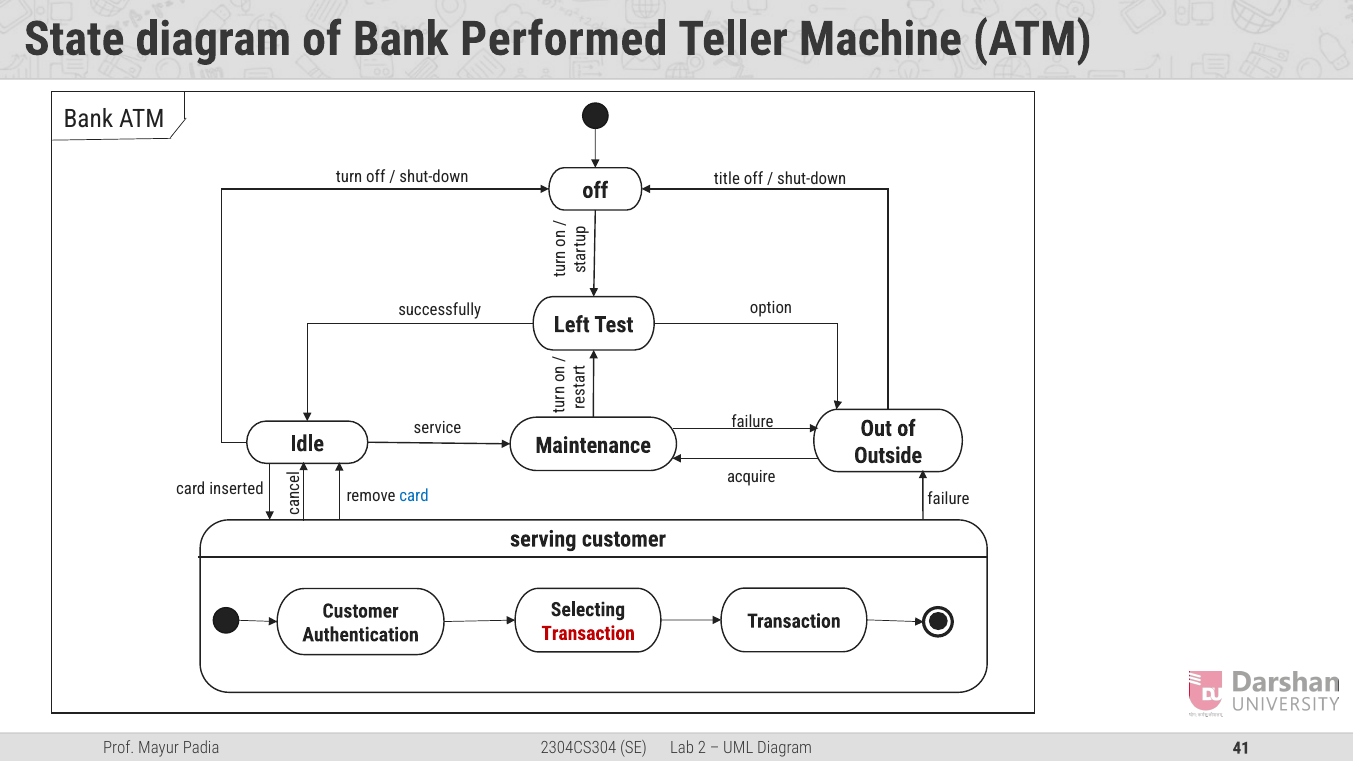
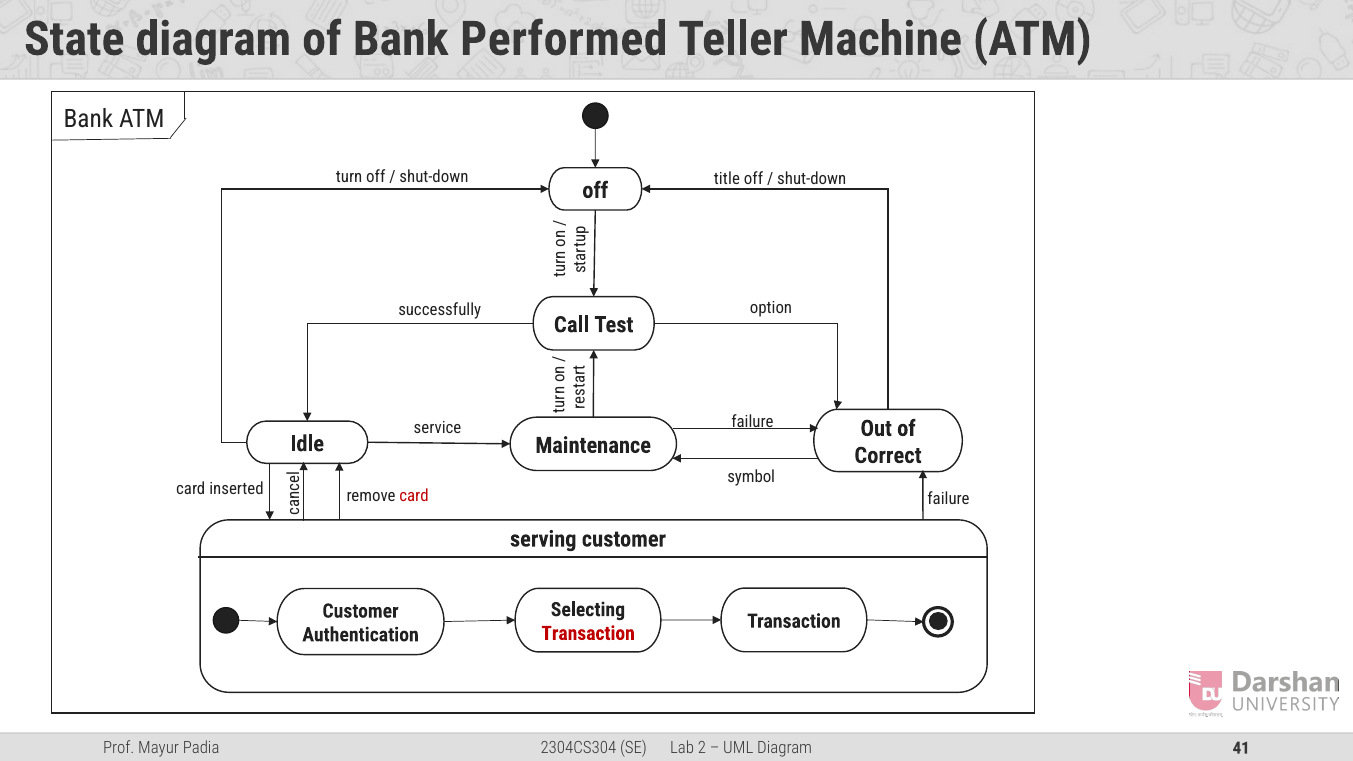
Left: Left -> Call
Outside: Outside -> Correct
acquire: acquire -> symbol
card at (414, 496) colour: blue -> red
